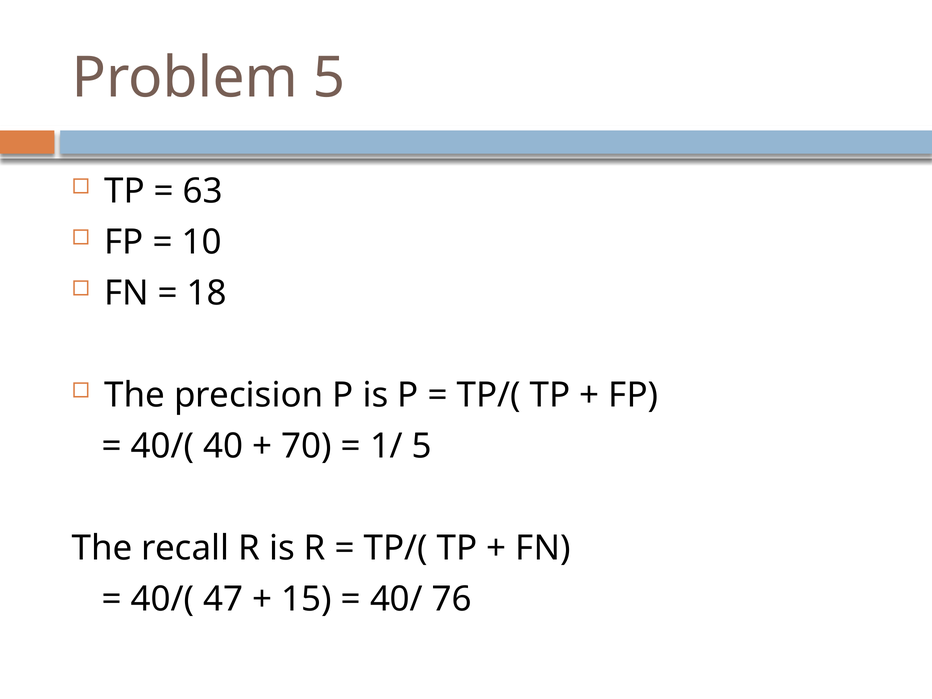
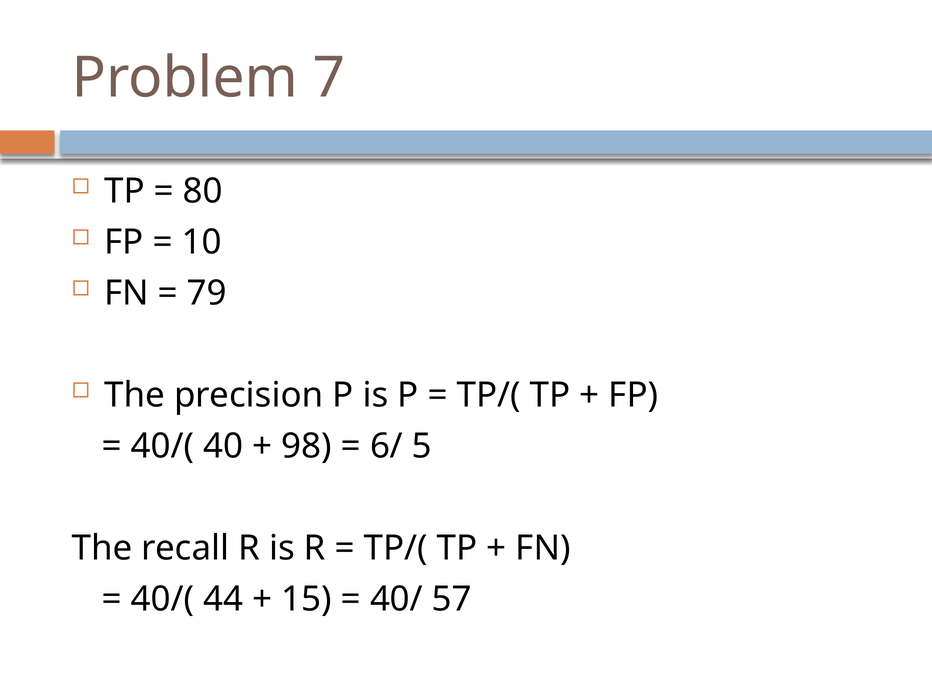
Problem 5: 5 -> 7
63: 63 -> 80
18: 18 -> 79
70: 70 -> 98
1/: 1/ -> 6/
47: 47 -> 44
76: 76 -> 57
